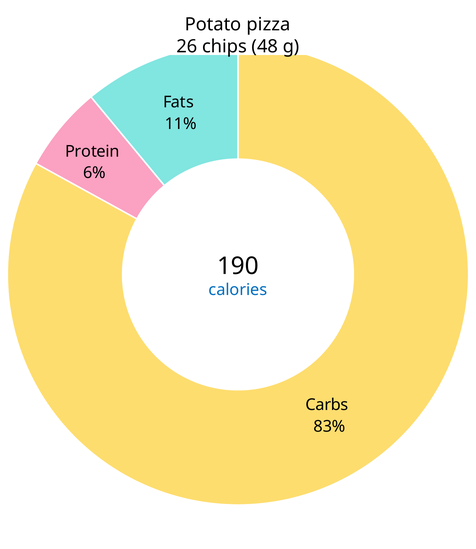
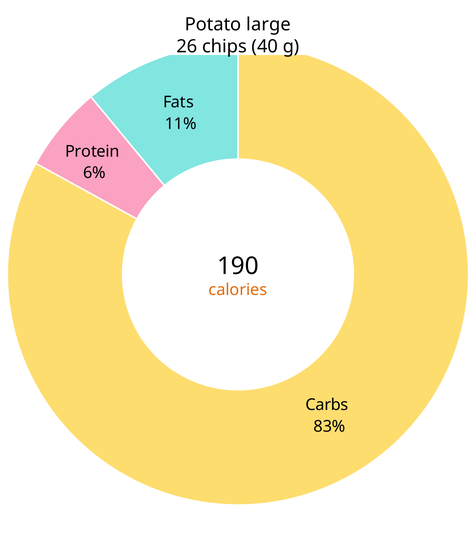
pizza: pizza -> large
48: 48 -> 40
calories colour: blue -> orange
